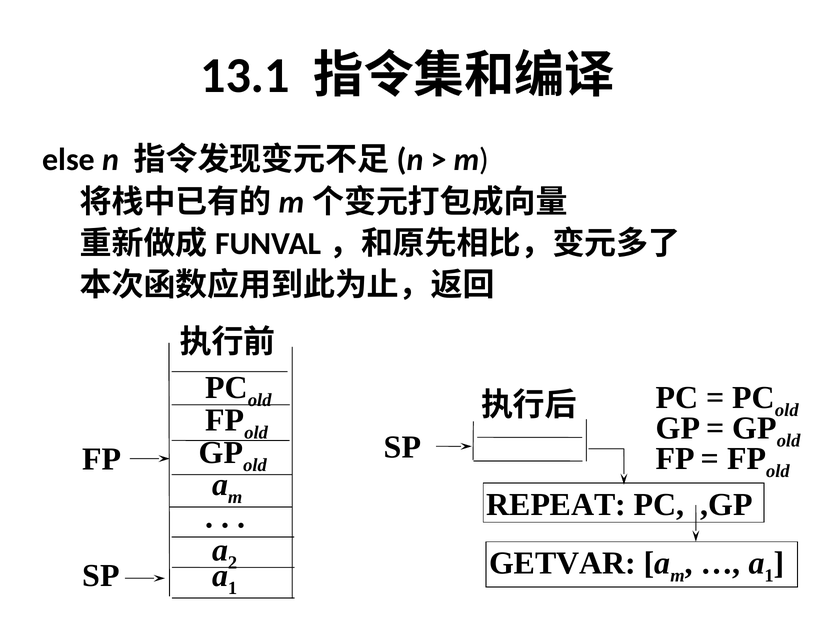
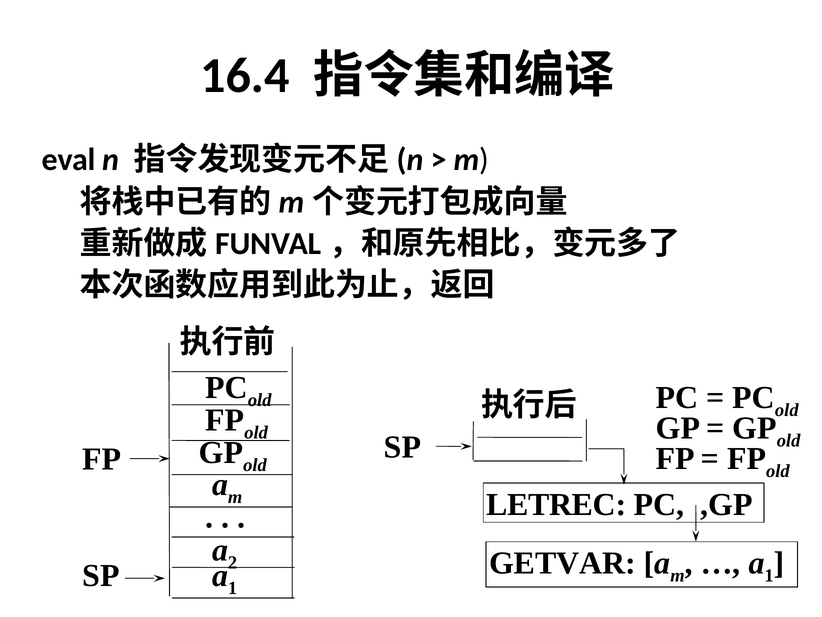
13.1: 13.1 -> 16.4
else: else -> eval
REPEAT: REPEAT -> LETREC
